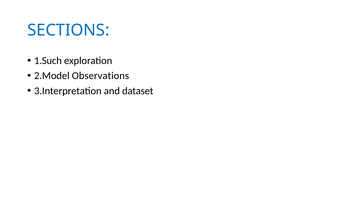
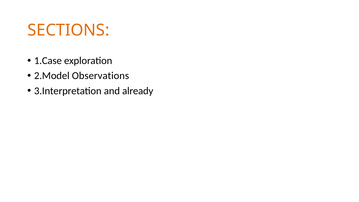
SECTIONS colour: blue -> orange
1.Such: 1.Such -> 1.Case
dataset: dataset -> already
